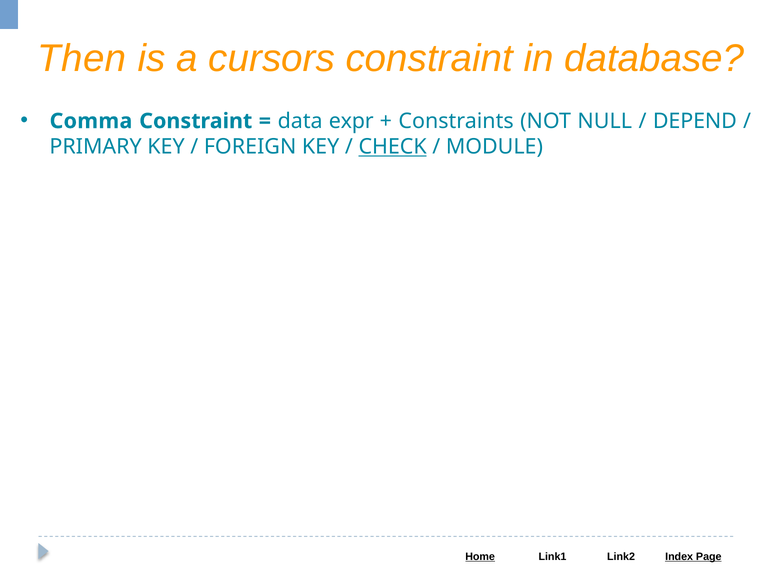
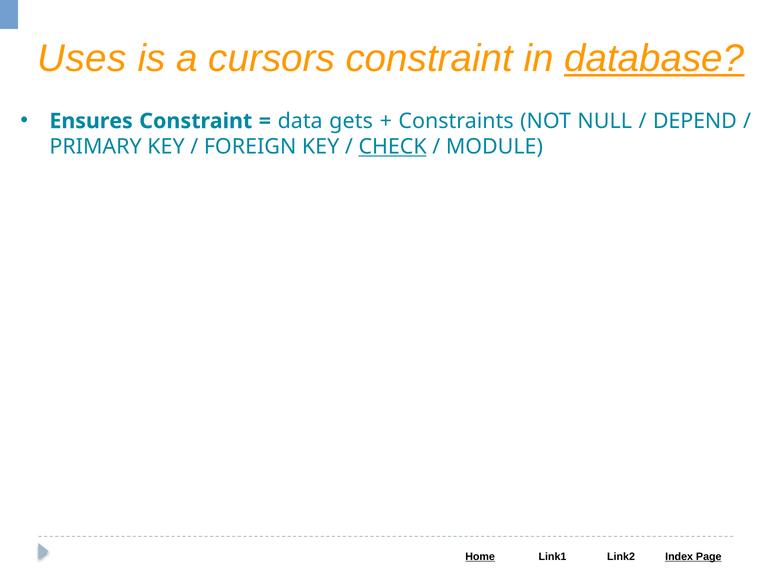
Then: Then -> Uses
database underline: none -> present
Comma: Comma -> Ensures
expr: expr -> gets
